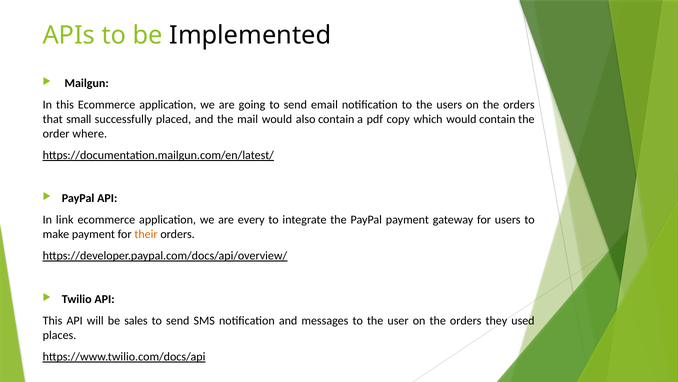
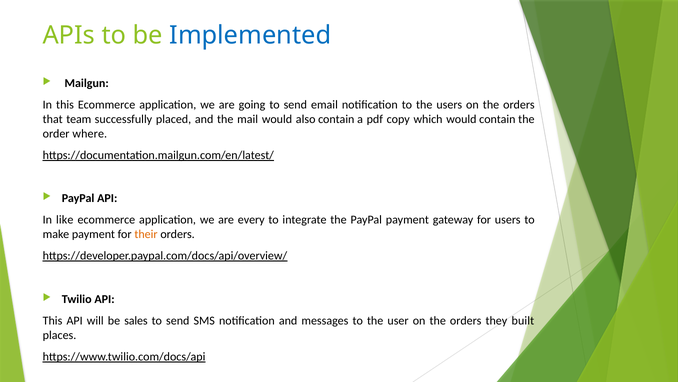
Implemented colour: black -> blue
small: small -> team
link: link -> like
used: used -> built
